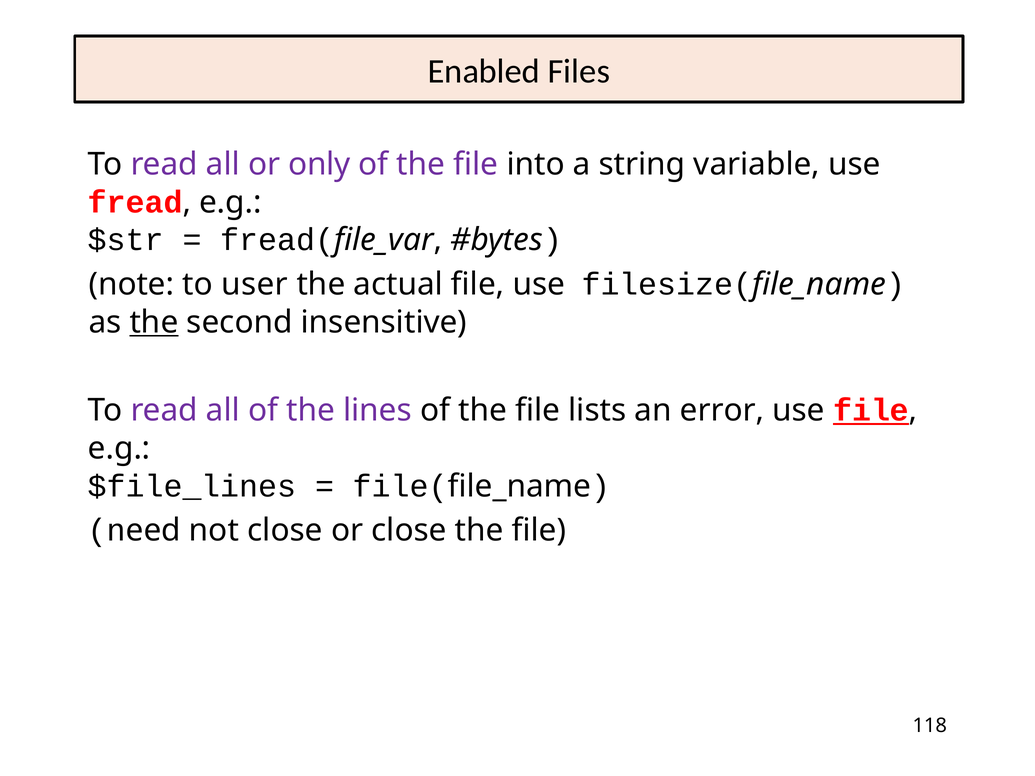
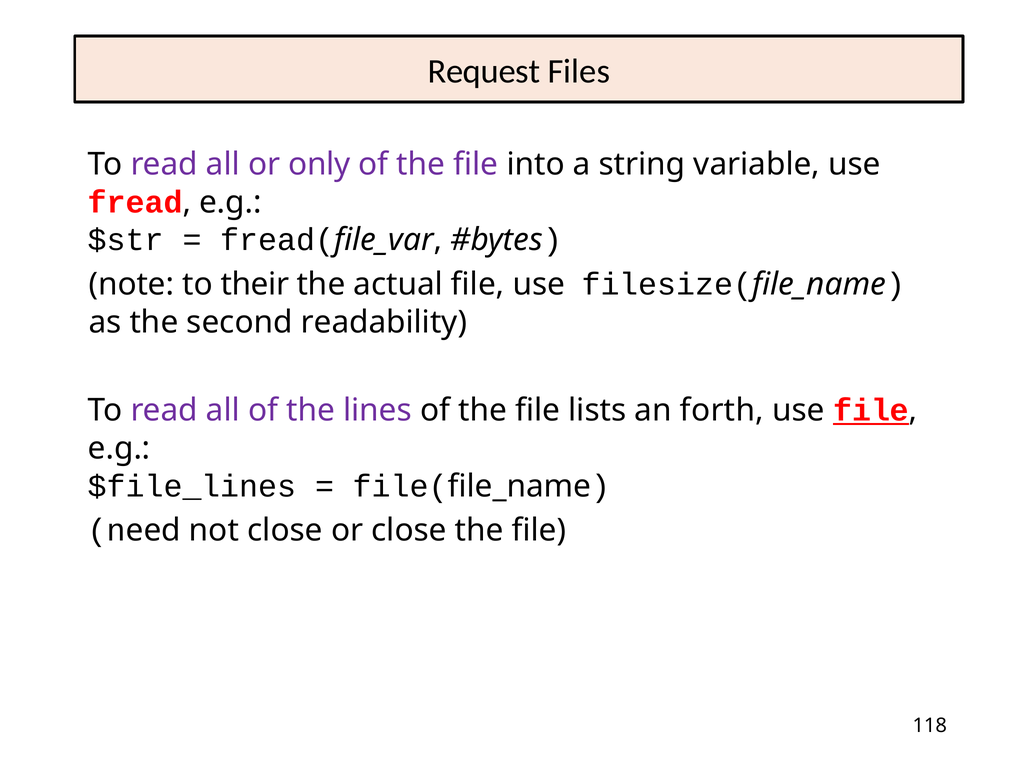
Enabled: Enabled -> Request
user: user -> their
the at (154, 322) underline: present -> none
insensitive: insensitive -> readability
error: error -> forth
